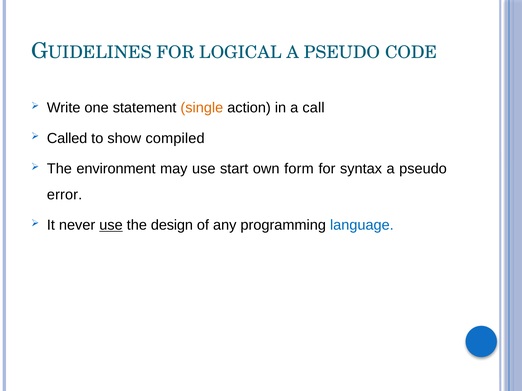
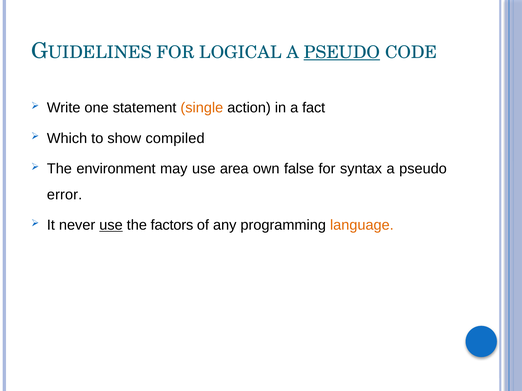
PSEUDO at (342, 53) underline: none -> present
call: call -> fact
Called: Called -> Which
start: start -> area
form: form -> false
design: design -> factors
language colour: blue -> orange
